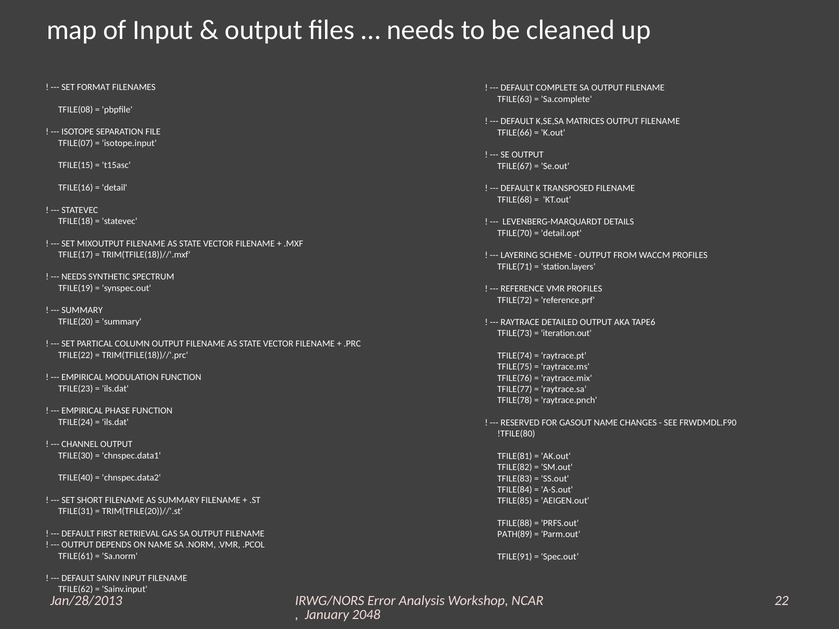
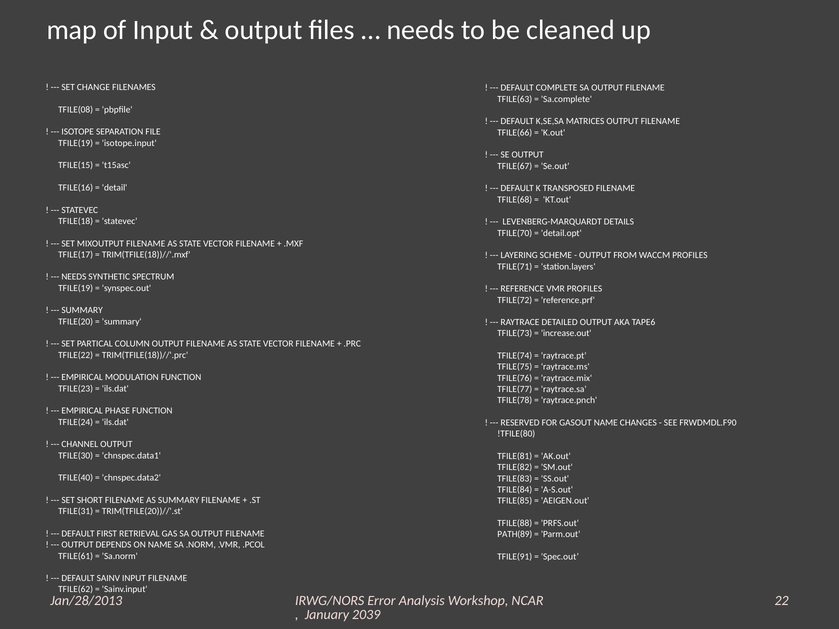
FORMAT: FORMAT -> CHANGE
TFILE(07 at (76, 143): TFILE(07 -> TFILE(19
iteration.out: iteration.out -> increase.out
2048: 2048 -> 2039
